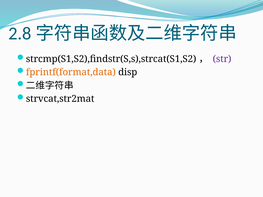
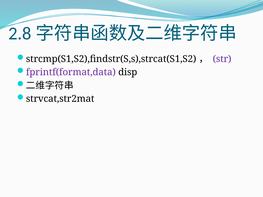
fprintf(format,data colour: orange -> purple
